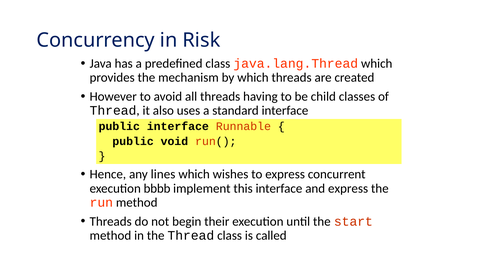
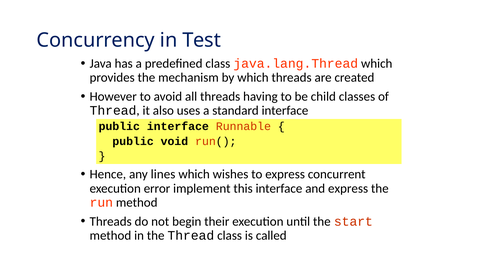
Risk: Risk -> Test
bbbb: bbbb -> error
